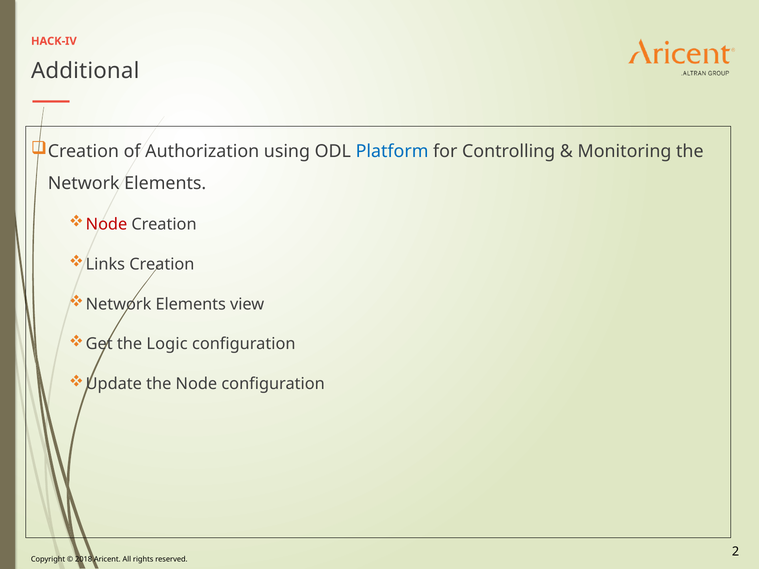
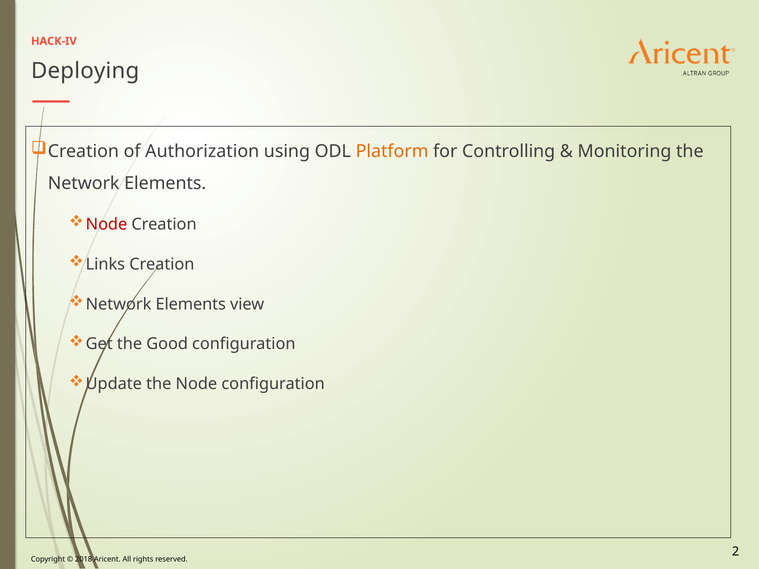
Additional: Additional -> Deploying
Platform colour: blue -> orange
Logic: Logic -> Good
